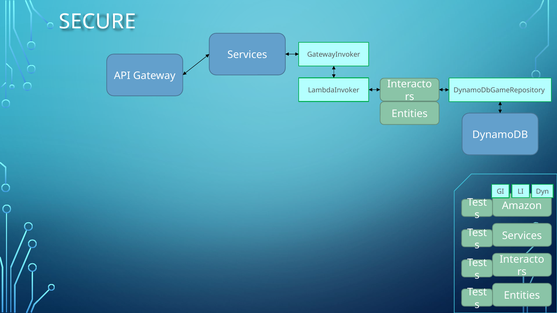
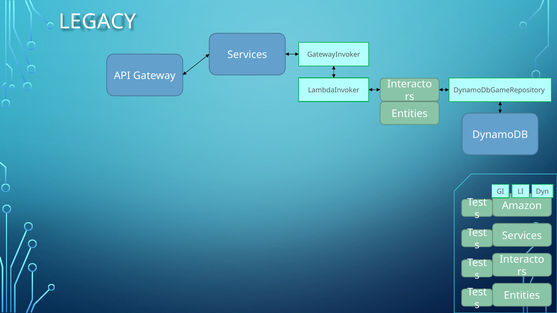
SECURE: SECURE -> LEGACY
